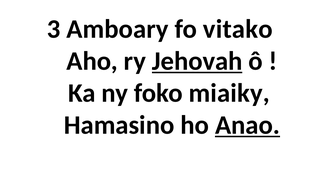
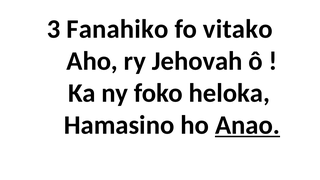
Amboary: Amboary -> Fanahiko
Jehovah underline: present -> none
miaiky: miaiky -> heloka
